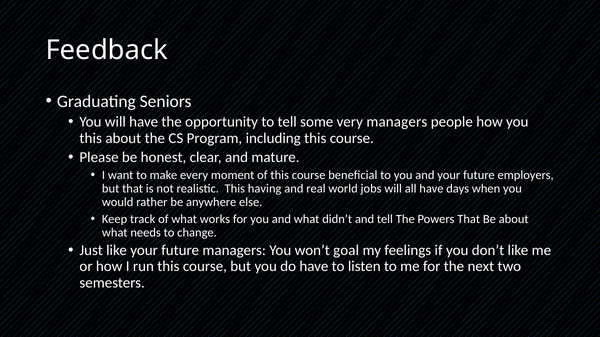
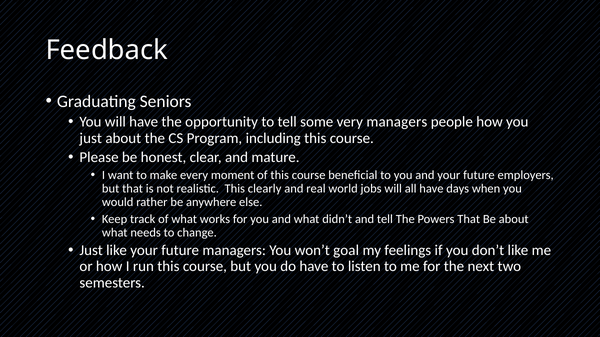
this at (91, 138): this -> just
having: having -> clearly
